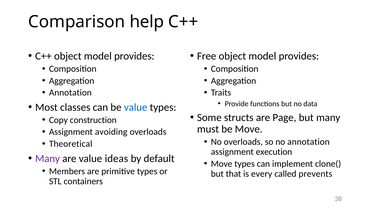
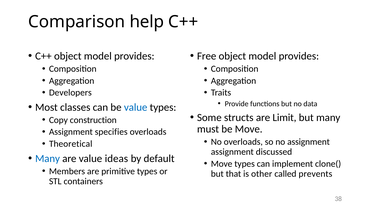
Annotation at (70, 93): Annotation -> Developers
Page: Page -> Limit
avoiding: avoiding -> specifies
no annotation: annotation -> assignment
execution: execution -> discussed
Many at (48, 159) colour: purple -> blue
every: every -> other
